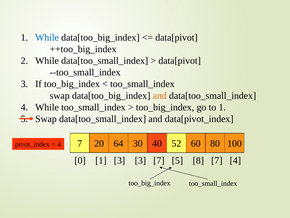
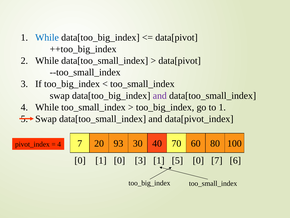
and at (160, 95) colour: orange -> purple
64: 64 -> 93
52: 52 -> 70
1 3: 3 -> 0
3 7: 7 -> 1
5 8: 8 -> 0
7 4: 4 -> 6
